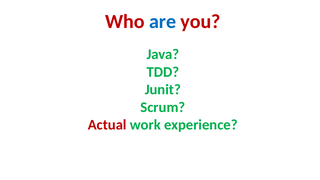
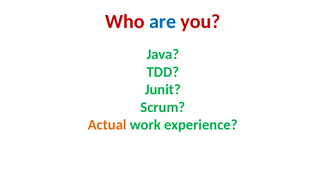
Actual colour: red -> orange
